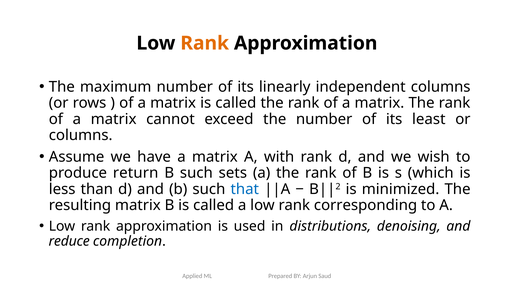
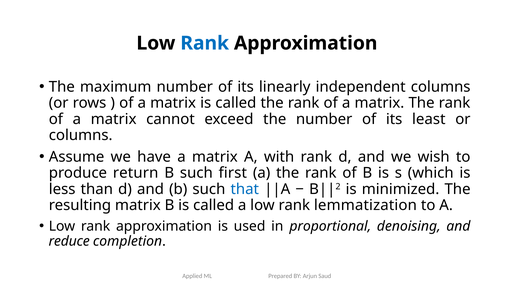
Rank at (205, 43) colour: orange -> blue
sets: sets -> first
corresponding: corresponding -> lemmatization
distributions: distributions -> proportional
